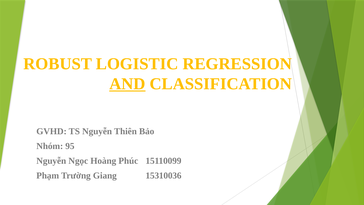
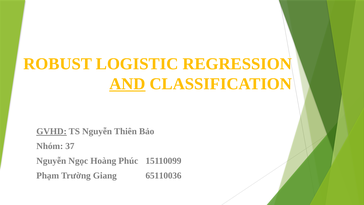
GVHD underline: none -> present
95: 95 -> 37
15310036: 15310036 -> 65110036
